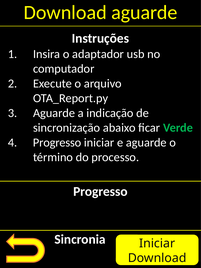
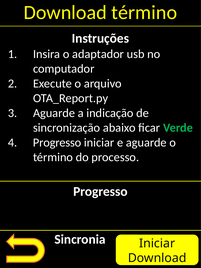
Download aguarde: aguarde -> término
